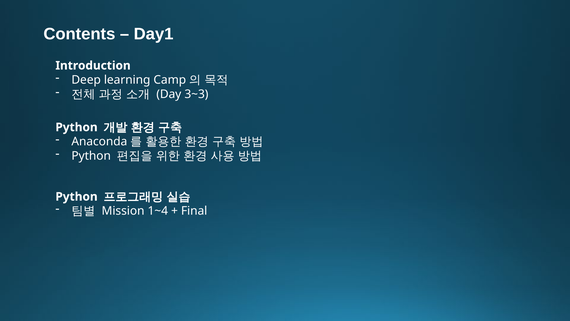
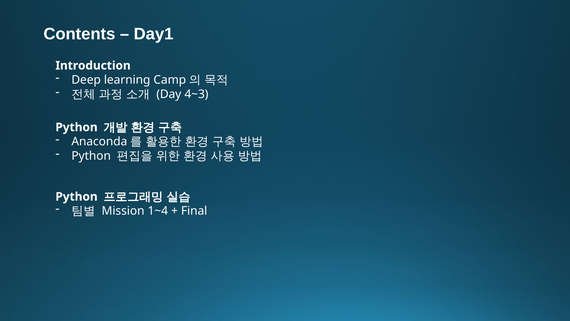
3~3: 3~3 -> 4~3
